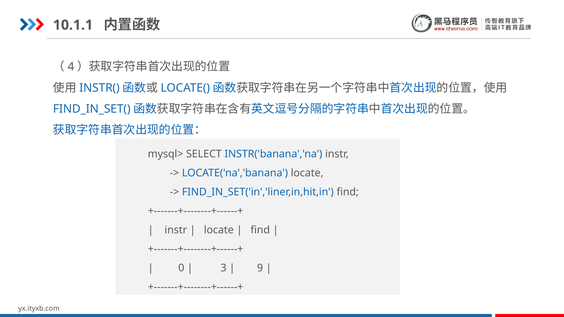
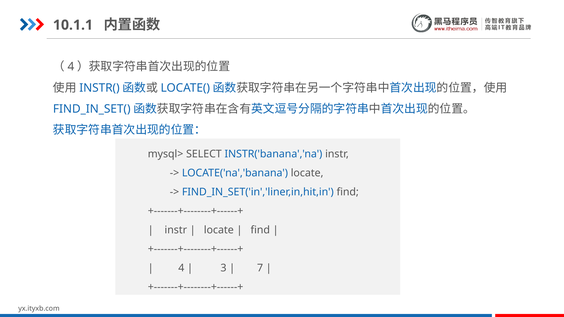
0 at (181, 268): 0 -> 4
9: 9 -> 7
